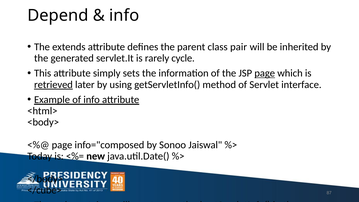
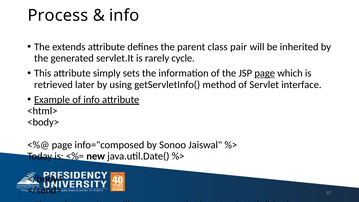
Depend: Depend -> Process
retrieved underline: present -> none
</cube>: </cube> -> </send>
